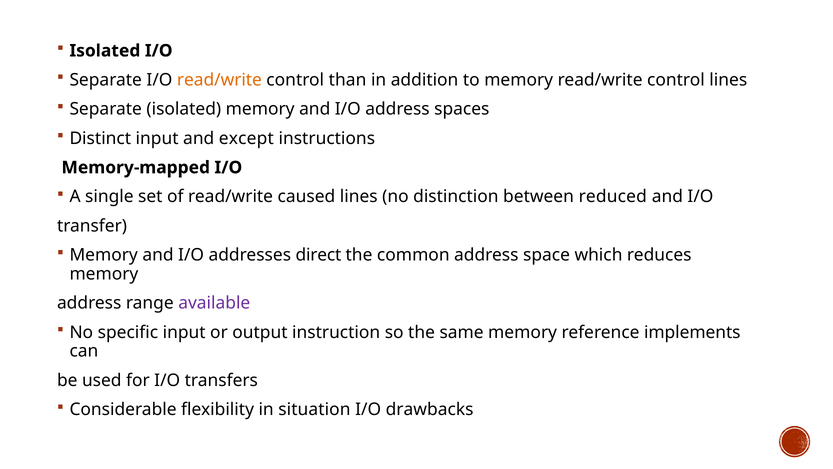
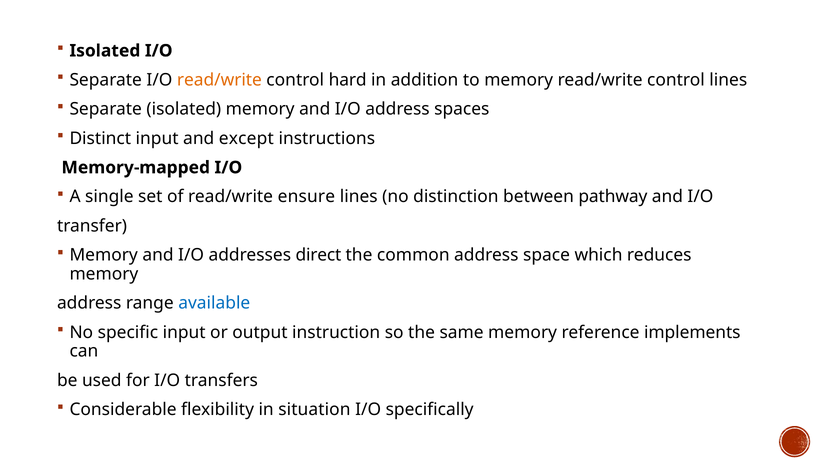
than: than -> hard
caused: caused -> ensure
reduced: reduced -> pathway
available colour: purple -> blue
drawbacks: drawbacks -> specifically
